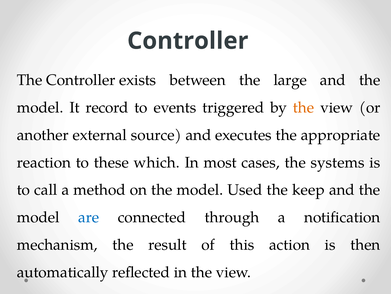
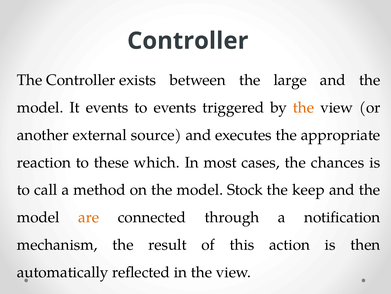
It record: record -> events
systems: systems -> chances
Used: Used -> Stock
are colour: blue -> orange
